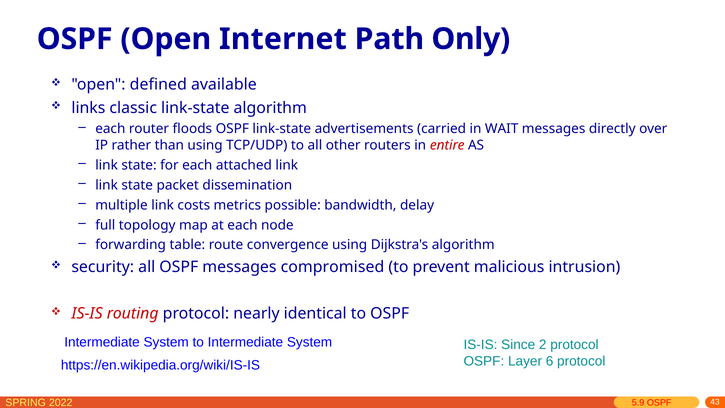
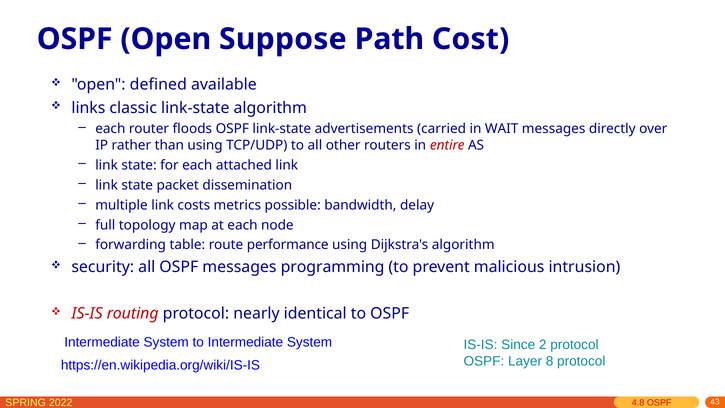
Internet: Internet -> Suppose
Only: Only -> Cost
convergence: convergence -> performance
compromised: compromised -> programming
6: 6 -> 8
5.9: 5.9 -> 4.8
